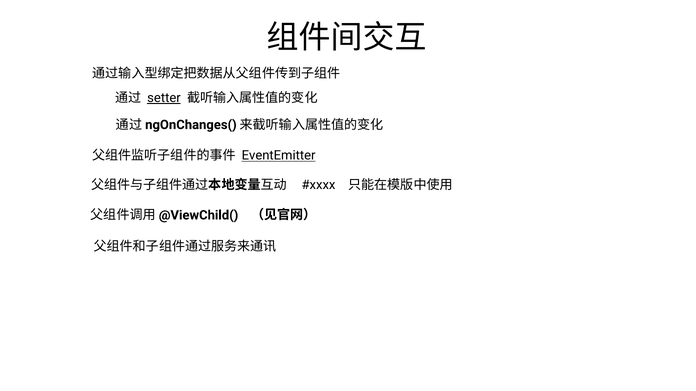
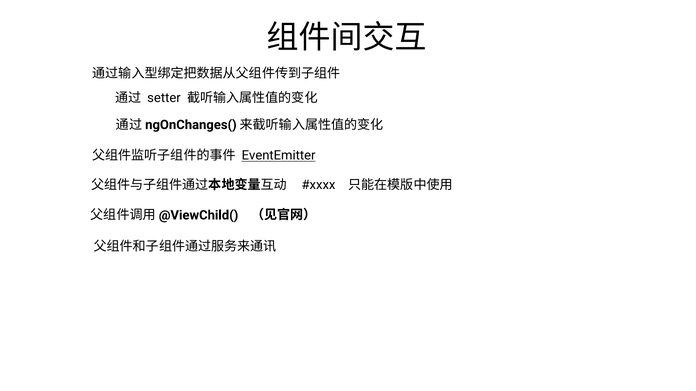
setter underline: present -> none
